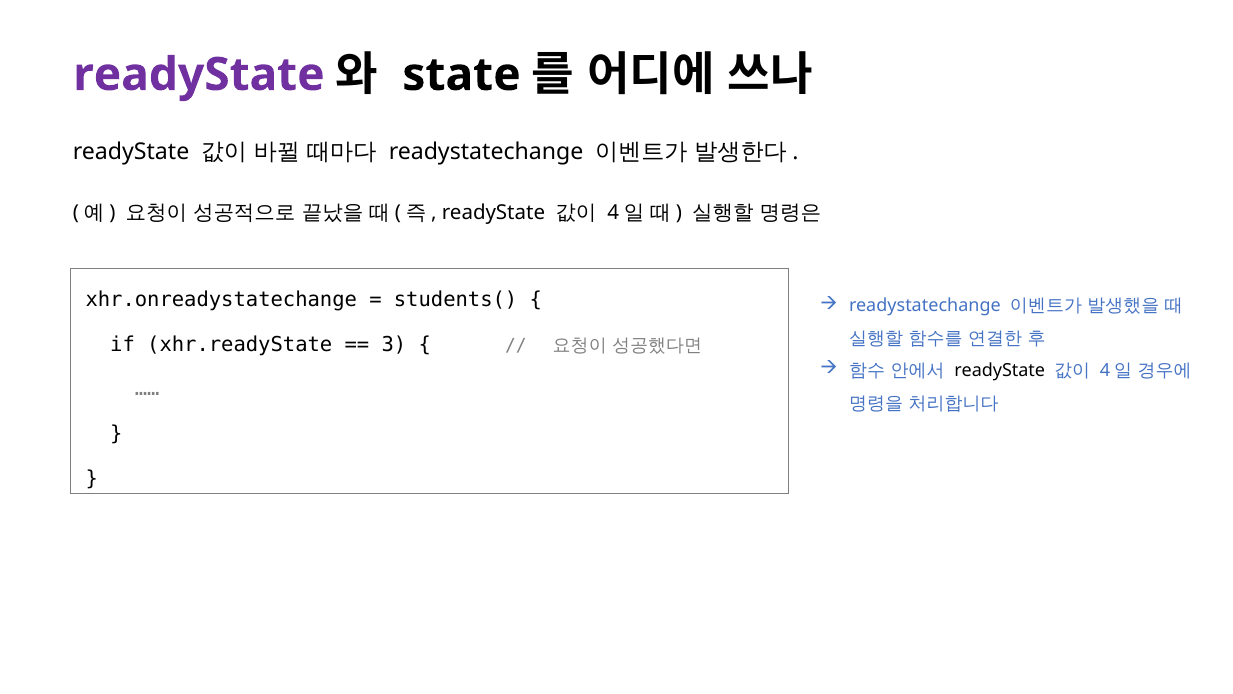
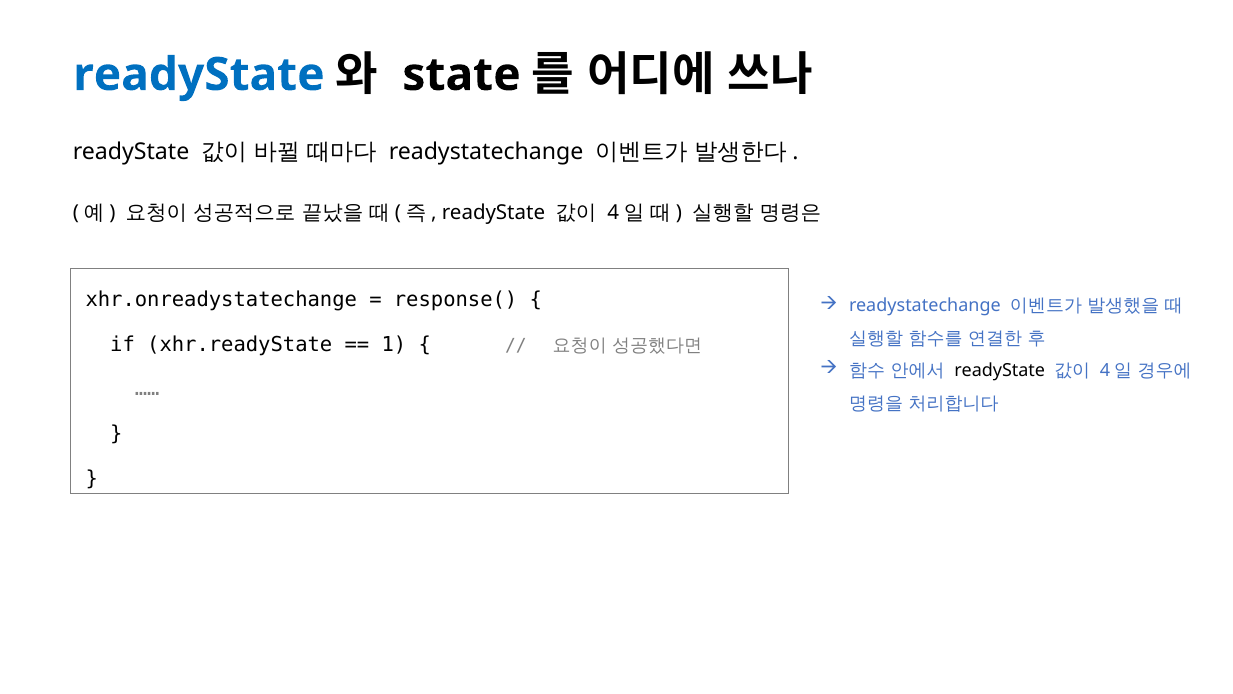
readyState at (199, 75) colour: purple -> blue
students(: students( -> response(
3: 3 -> 1
